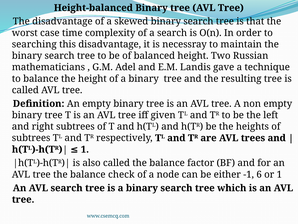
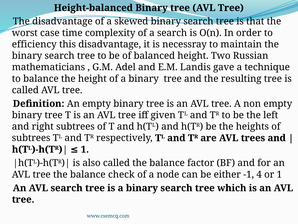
searching: searching -> efficiency
6: 6 -> 4
